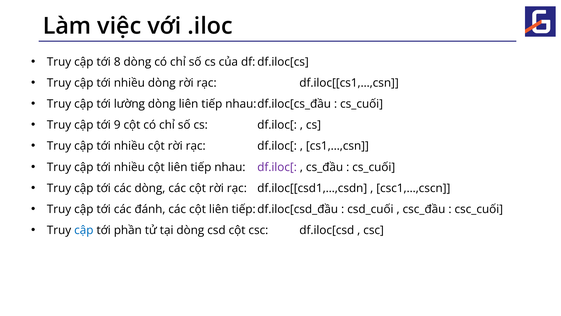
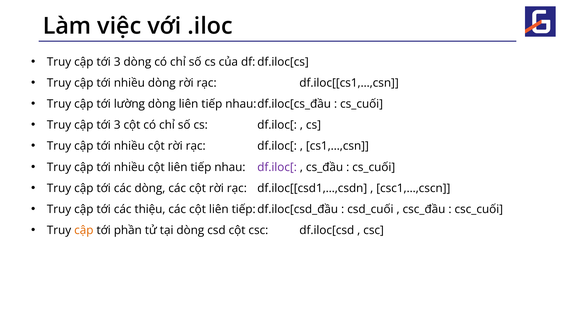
8 at (117, 62): 8 -> 3
9 at (117, 125): 9 -> 3
đánh: đánh -> thiệu
cập at (84, 230) colour: blue -> orange
